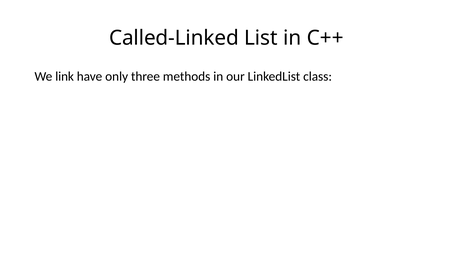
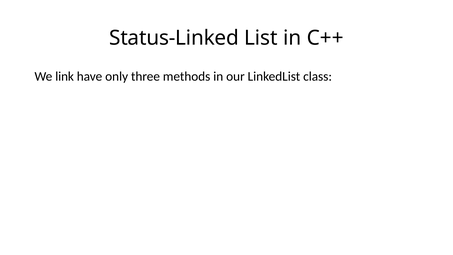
Called-Linked: Called-Linked -> Status-Linked
